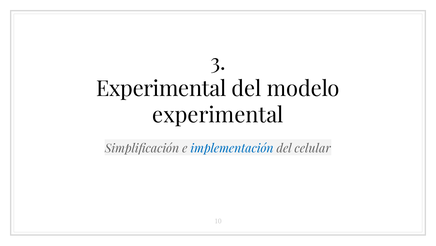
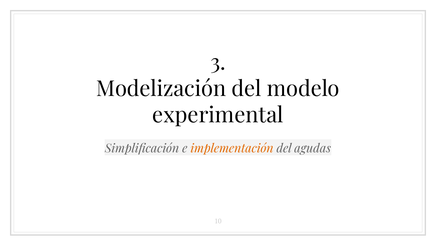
Experimental at (161, 89): Experimental -> Modelización
implementación colour: blue -> orange
celular: celular -> agudas
